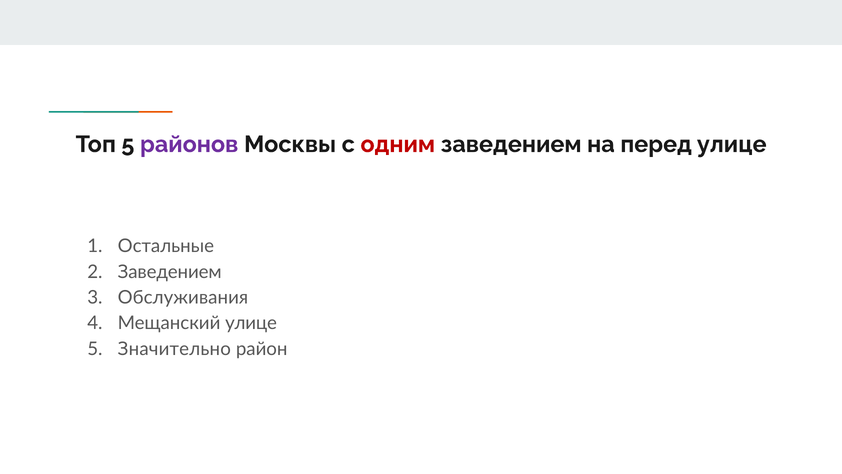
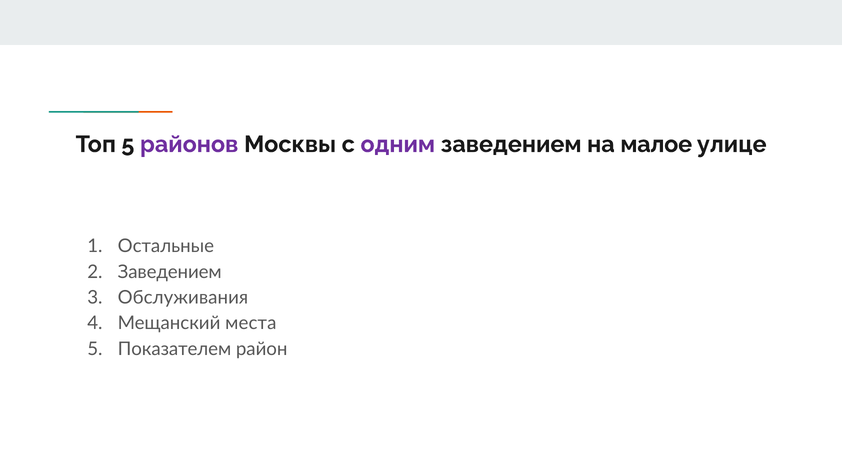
одним colour: red -> purple
перед: перед -> малое
Мещанский улице: улице -> места
Значительно: Значительно -> Показателем
